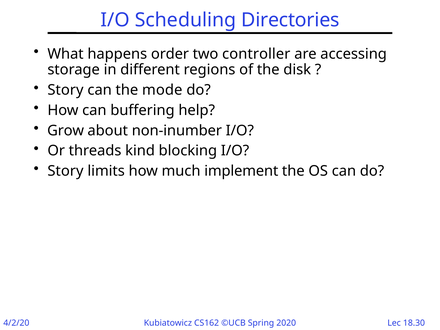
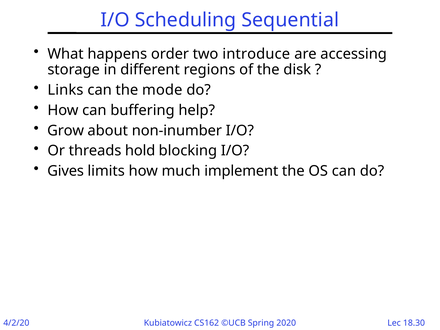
Directories: Directories -> Sequential
controller: controller -> introduce
Story at (65, 90): Story -> Links
kind: kind -> hold
Story at (65, 171): Story -> Gives
